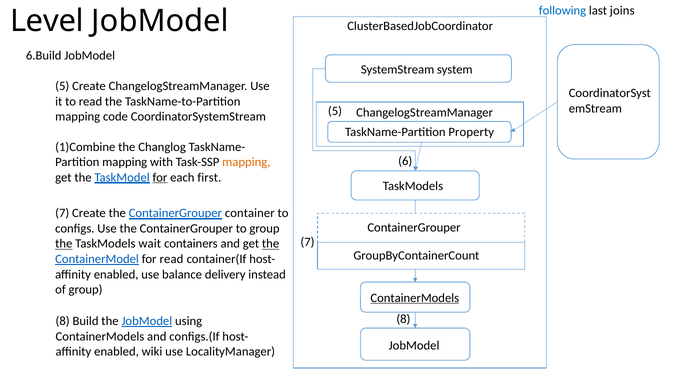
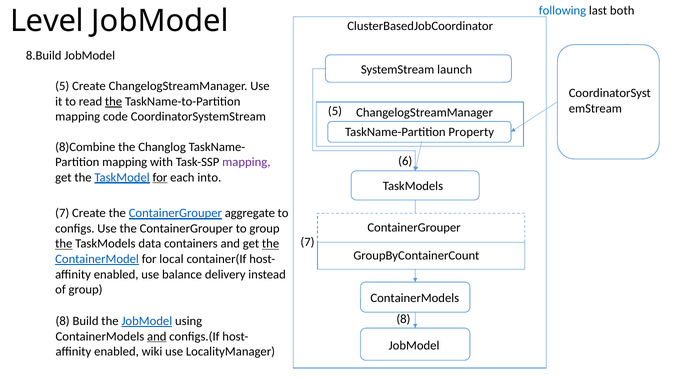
joins: joins -> both
6.Build: 6.Build -> 8.Build
system: system -> launch
the at (114, 102) underline: none -> present
1)Combine: 1)Combine -> 8)Combine
mapping at (246, 162) colour: orange -> purple
first: first -> into
container: container -> aggregate
wait: wait -> data
for read: read -> local
ContainerModels at (415, 298) underline: present -> none
and at (157, 337) underline: none -> present
